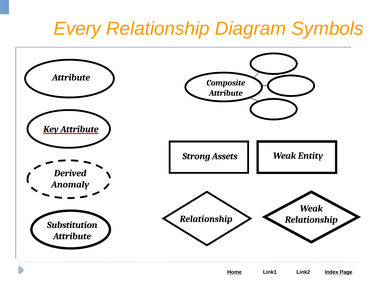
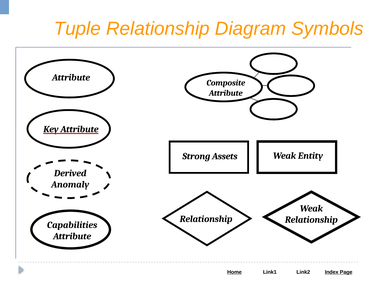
Every: Every -> Tuple
Substitution: Substitution -> Capabilities
